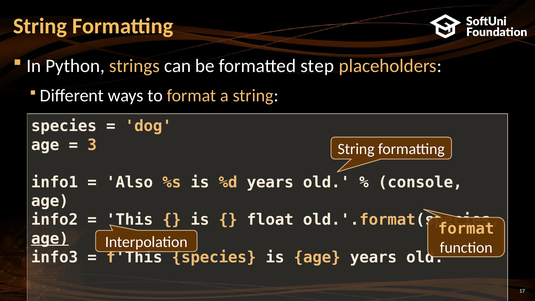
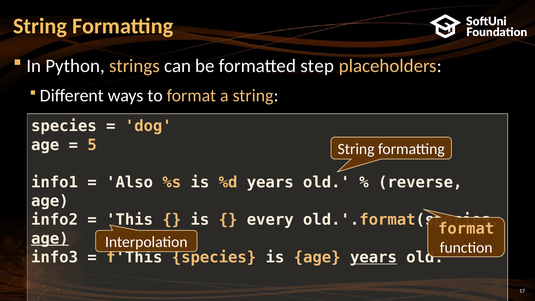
3: 3 -> 5
console: console -> reverse
float: float -> every
years at (373, 257) underline: none -> present
